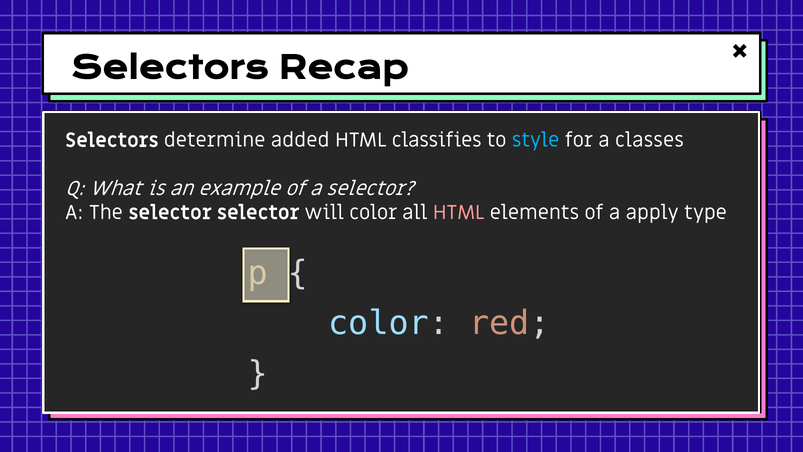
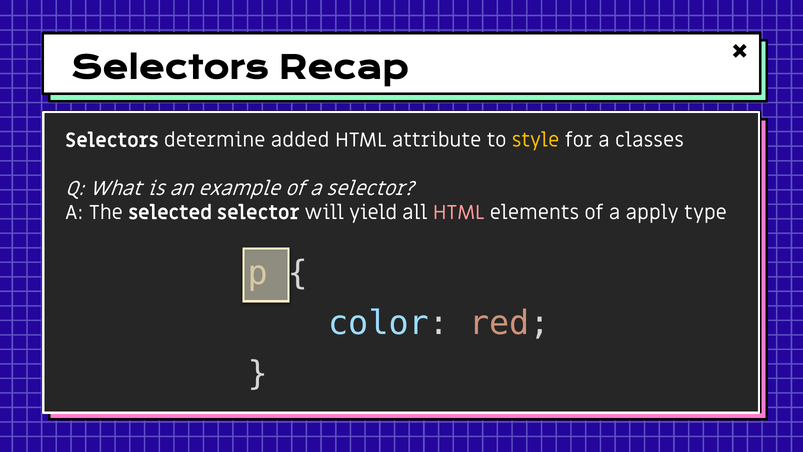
classifies: classifies -> attribute
style colour: light blue -> yellow
The selector: selector -> selected
will color: color -> yield
